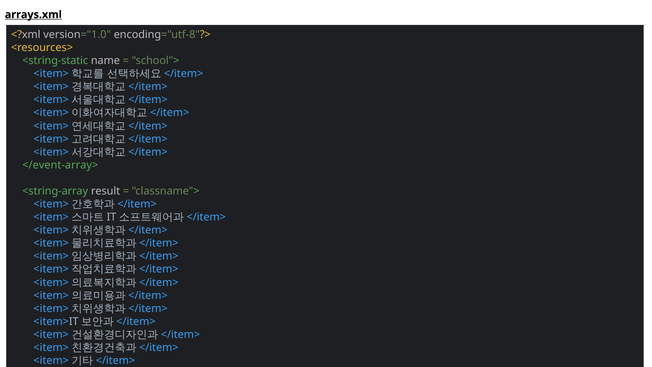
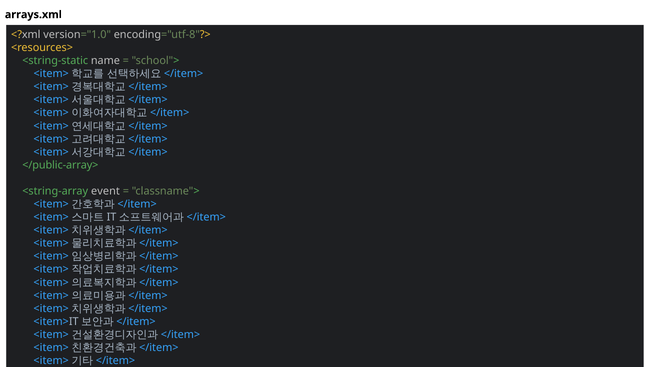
arrays.xml underline: present -> none
</event-array>: </event-array> -> </public-array>
result: result -> event
